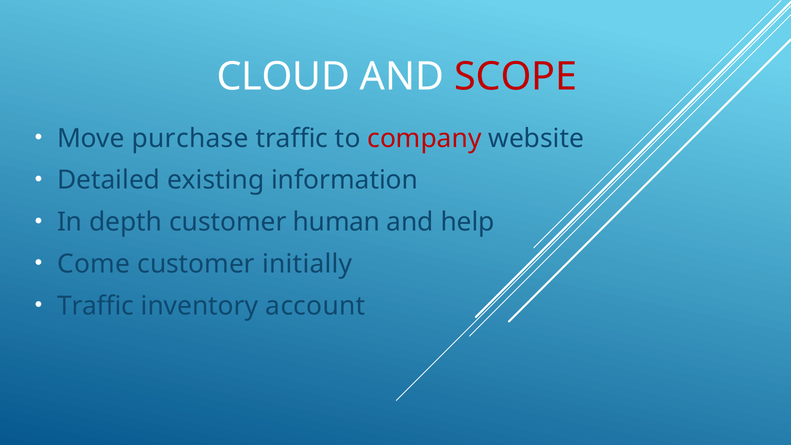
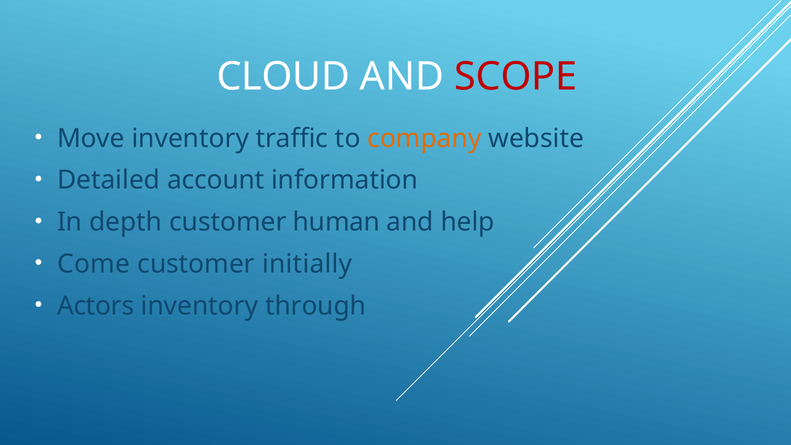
Move purchase: purchase -> inventory
company colour: red -> orange
existing: existing -> account
Traffic at (96, 306): Traffic -> Actors
account: account -> through
